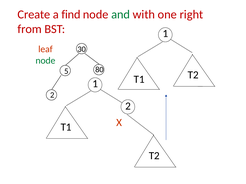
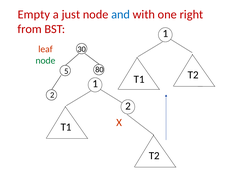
Create: Create -> Empty
find: find -> just
and colour: green -> blue
